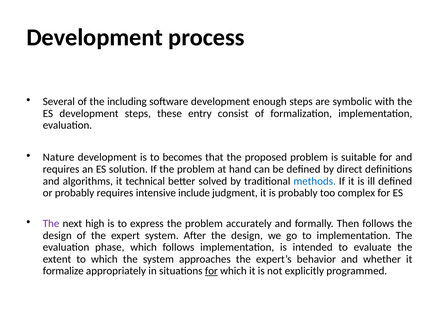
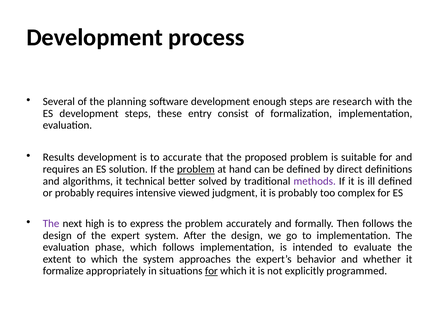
including: including -> planning
symbolic: symbolic -> research
Nature: Nature -> Results
becomes: becomes -> accurate
problem at (196, 169) underline: none -> present
methods colour: blue -> purple
include: include -> viewed
